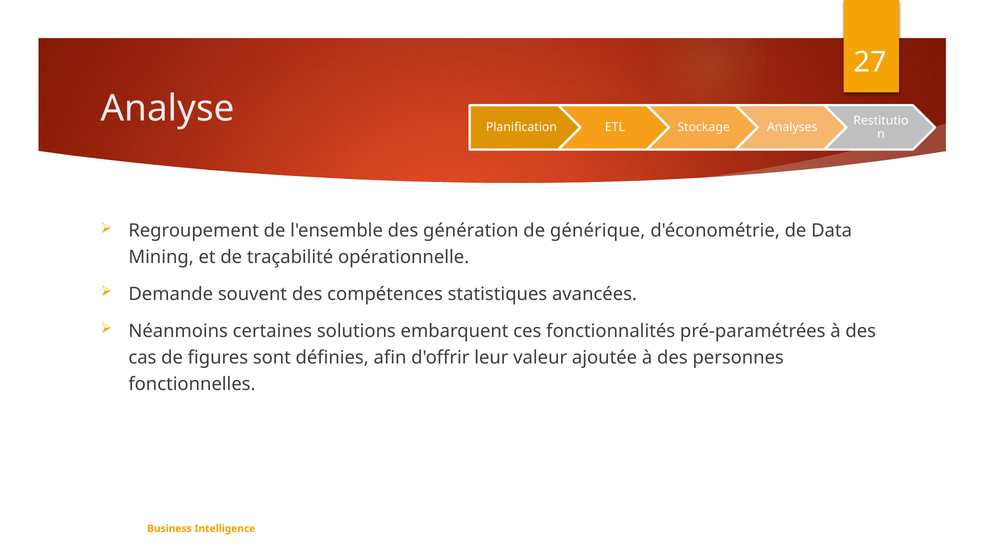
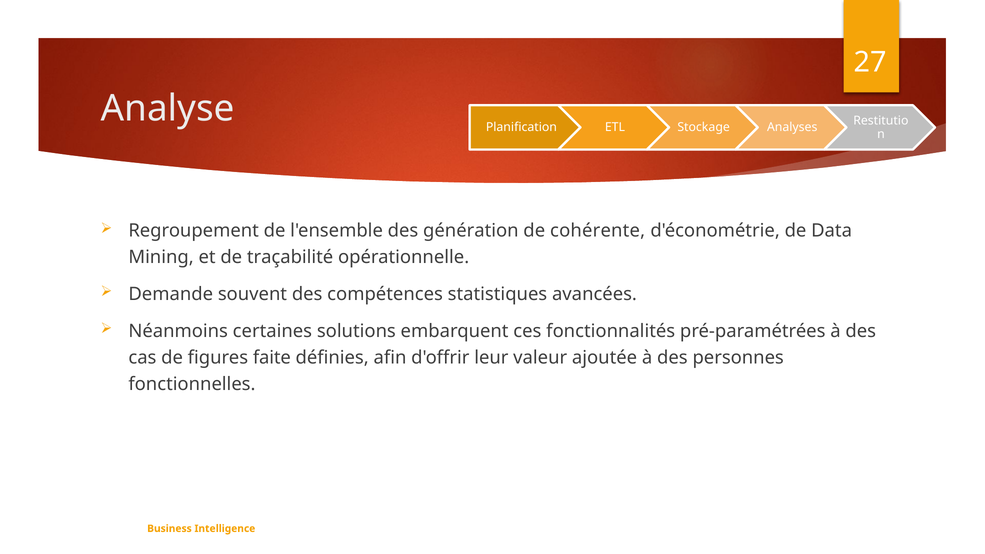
générique: générique -> cohérente
sont: sont -> faite
